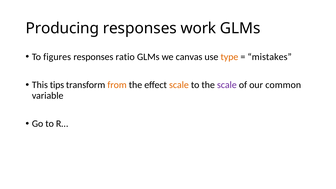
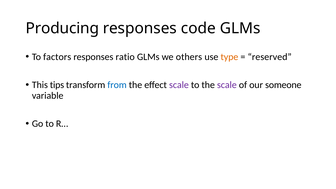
work: work -> code
figures: figures -> factors
canvas: canvas -> others
mistakes: mistakes -> reserved
from colour: orange -> blue
scale at (179, 85) colour: orange -> purple
common: common -> someone
